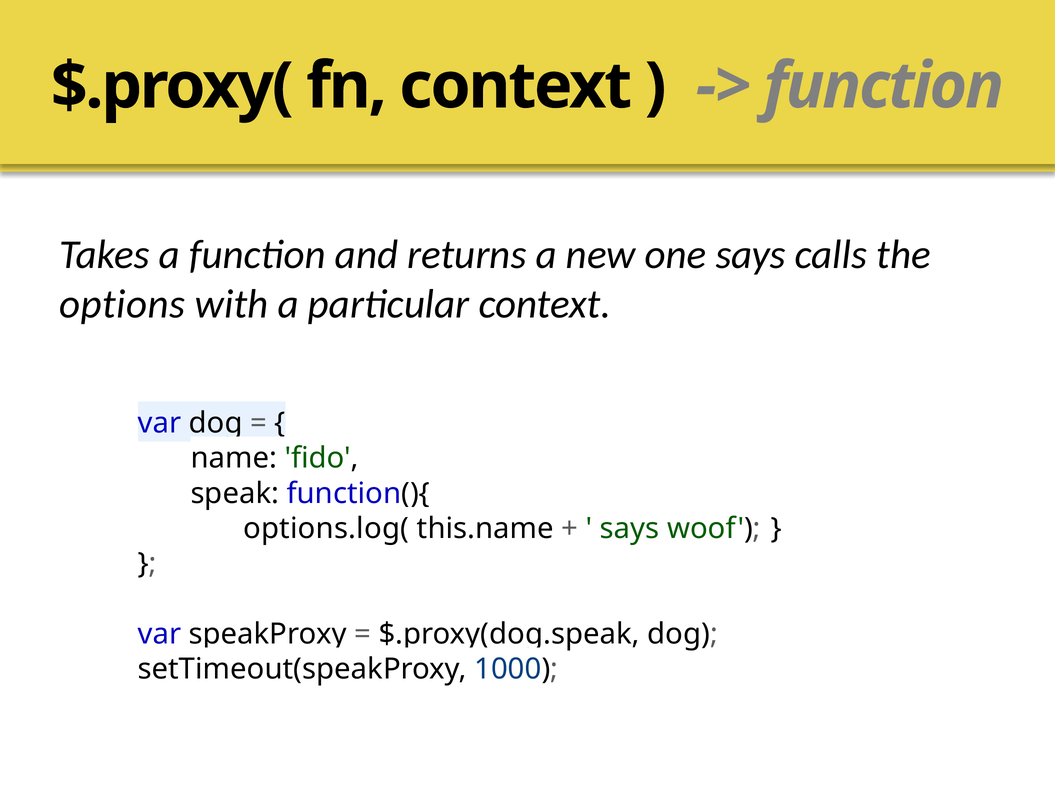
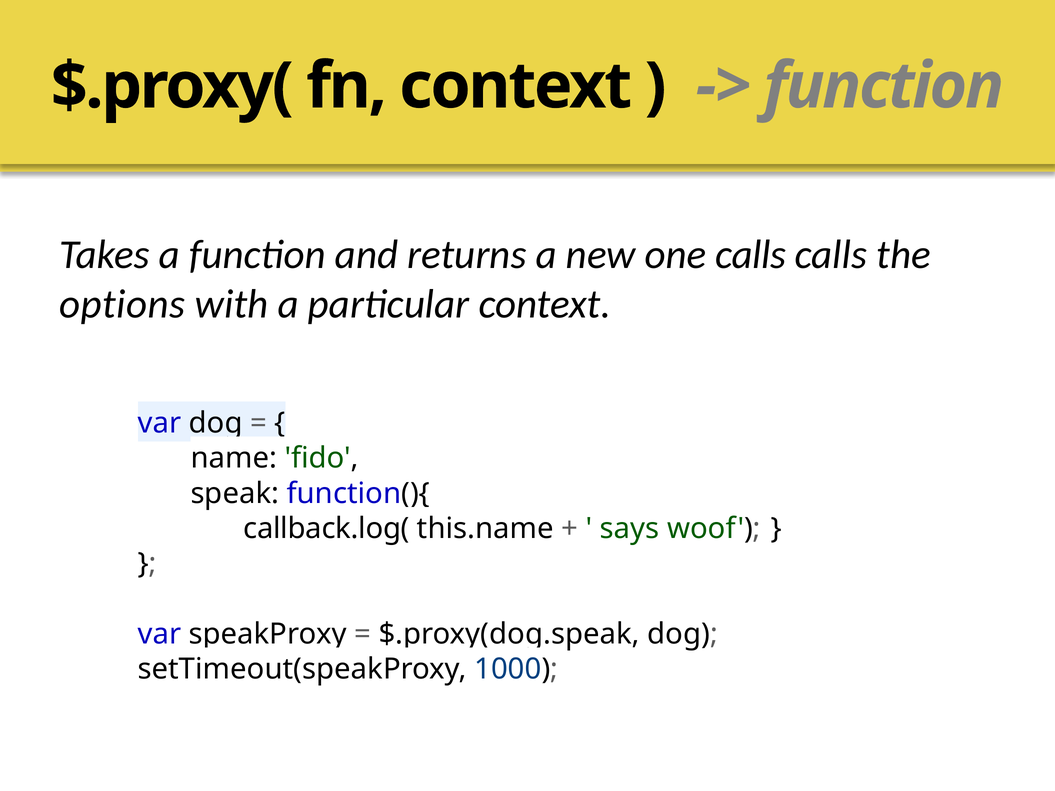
one says: says -> calls
options.log(: options.log( -> callback.log(
